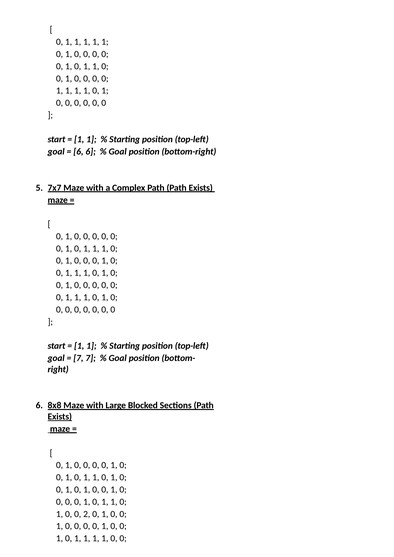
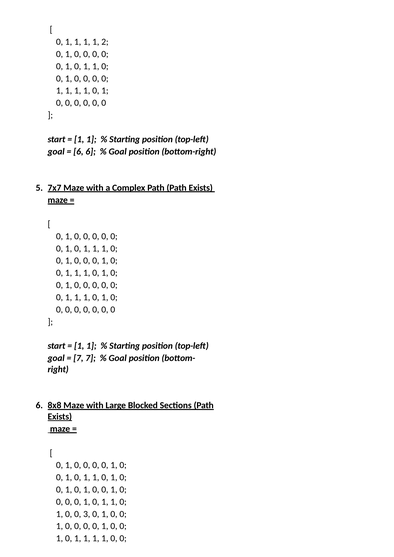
1 at (105, 42): 1 -> 2
2: 2 -> 3
